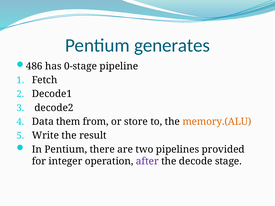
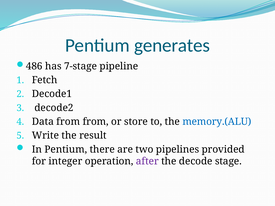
0-stage: 0-stage -> 7-stage
Data them: them -> from
memory.(ALU colour: orange -> blue
